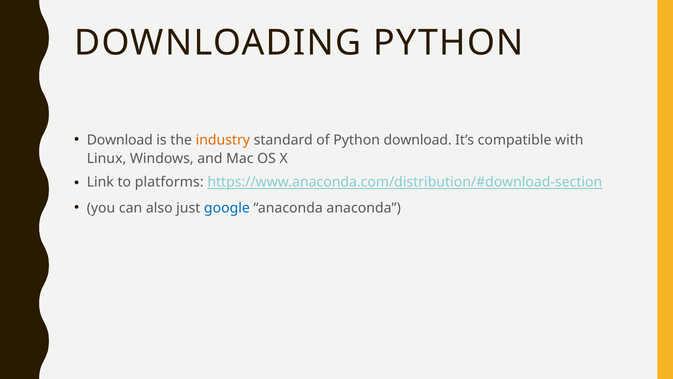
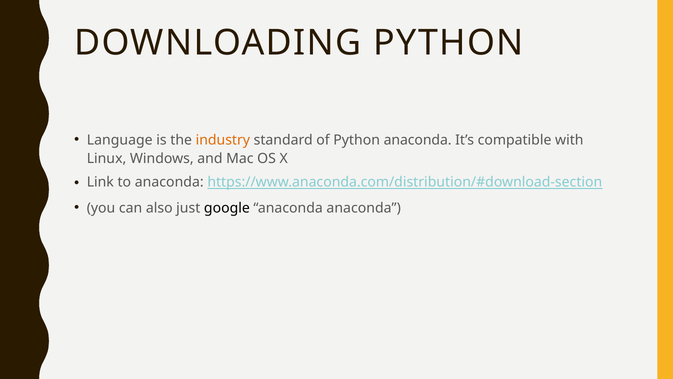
Download at (120, 140): Download -> Language
Python download: download -> anaconda
to platforms: platforms -> anaconda
google colour: blue -> black
